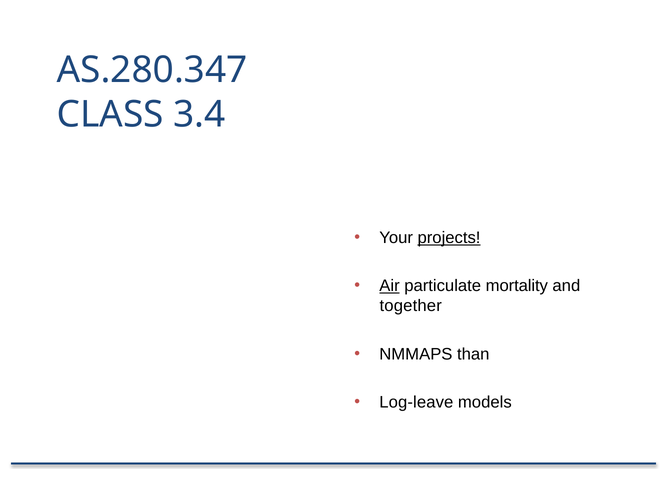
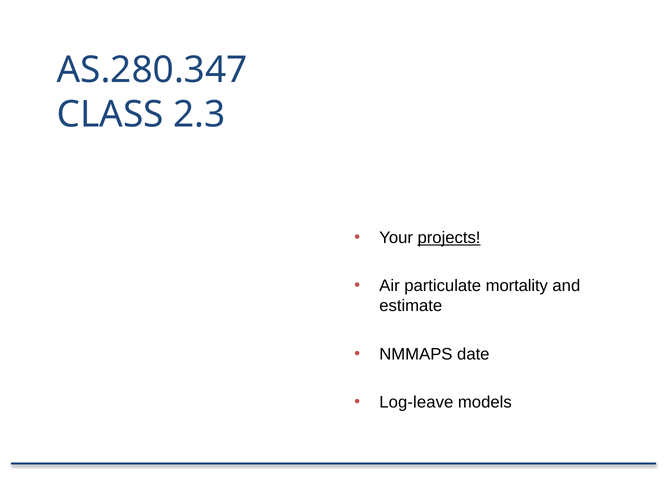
3.4: 3.4 -> 2.3
Air underline: present -> none
together: together -> estimate
than: than -> date
